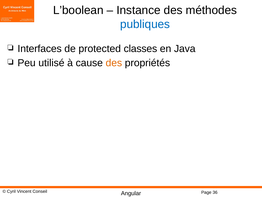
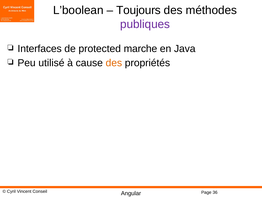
Instance: Instance -> Toujours
publiques colour: blue -> purple
classes: classes -> marche
